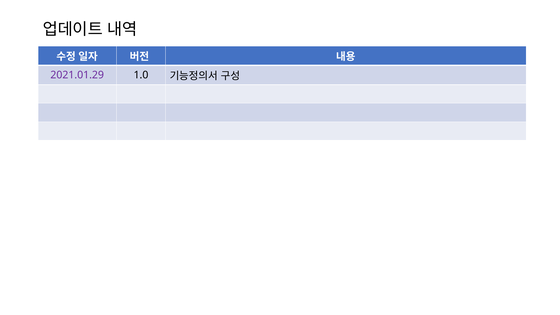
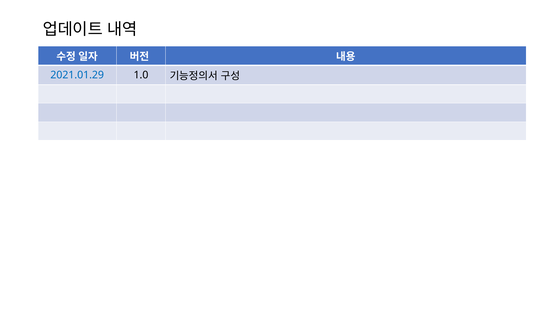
2021.01.29 colour: purple -> blue
